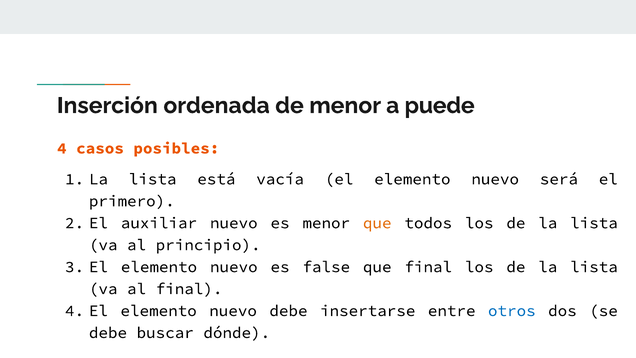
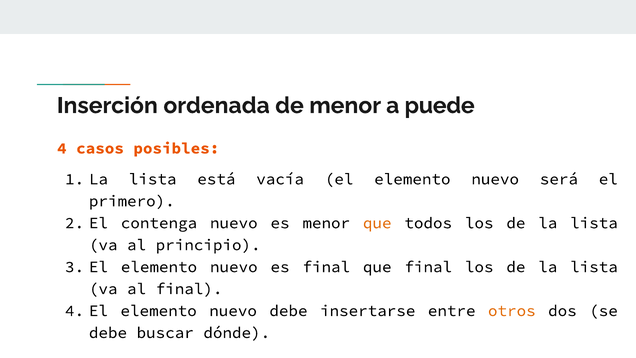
auxiliar: auxiliar -> contenga
es false: false -> final
otros colour: blue -> orange
